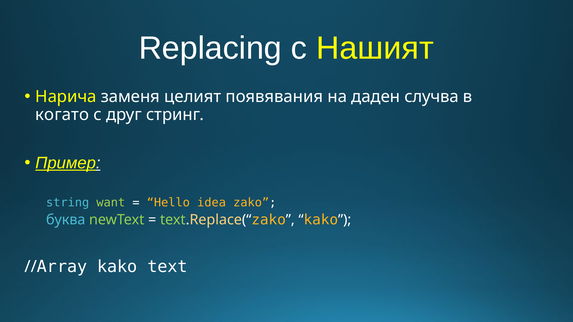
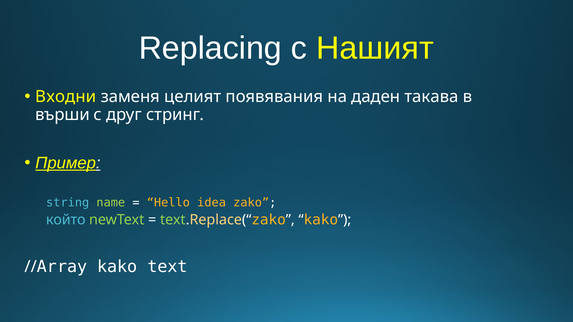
Нарича: Нарича -> Входни
случва: случва -> такава
когато: когато -> върши
want: want -> name
буква: буква -> който
